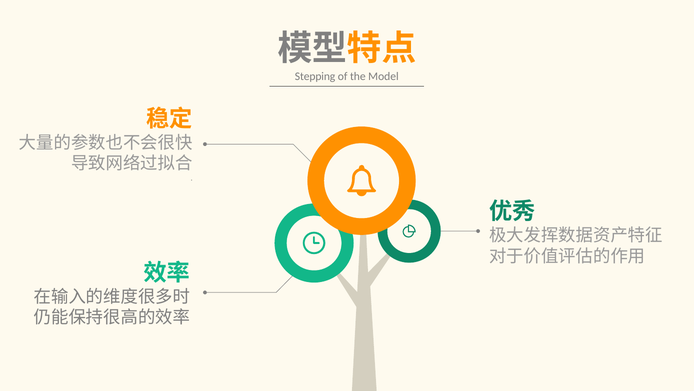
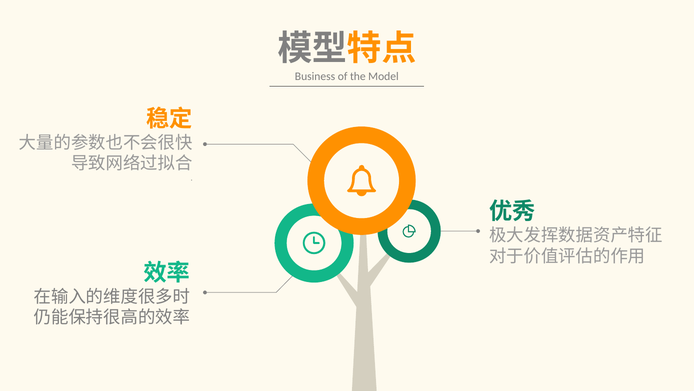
Stepping: Stepping -> Business
